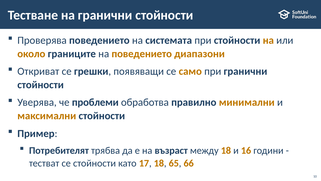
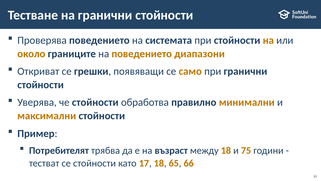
че проблеми: проблеми -> стойности
16: 16 -> 75
